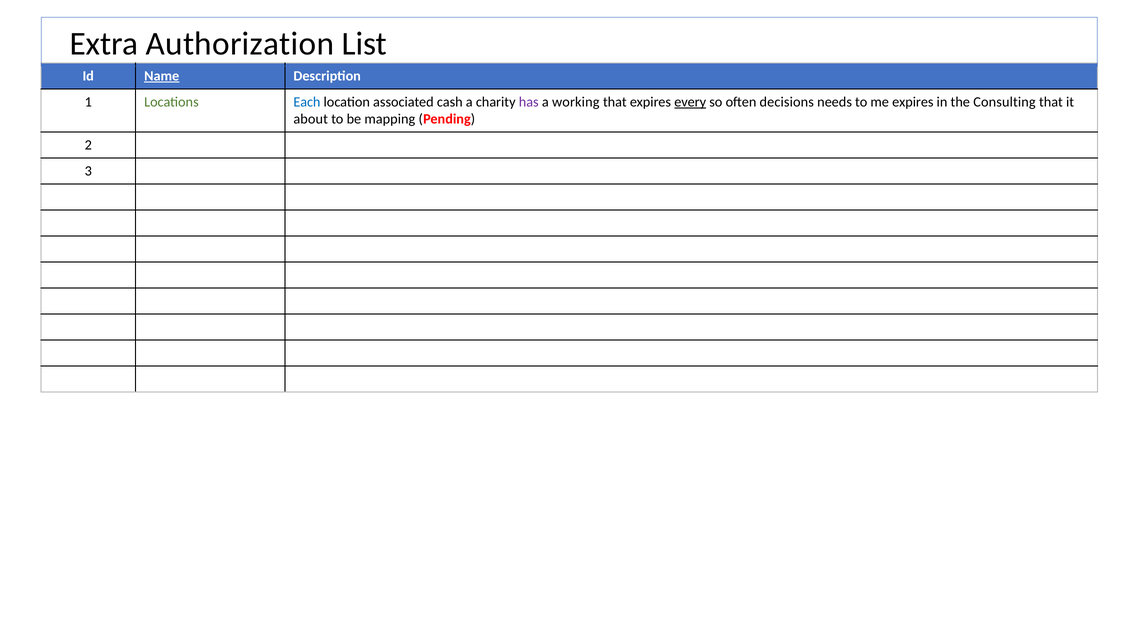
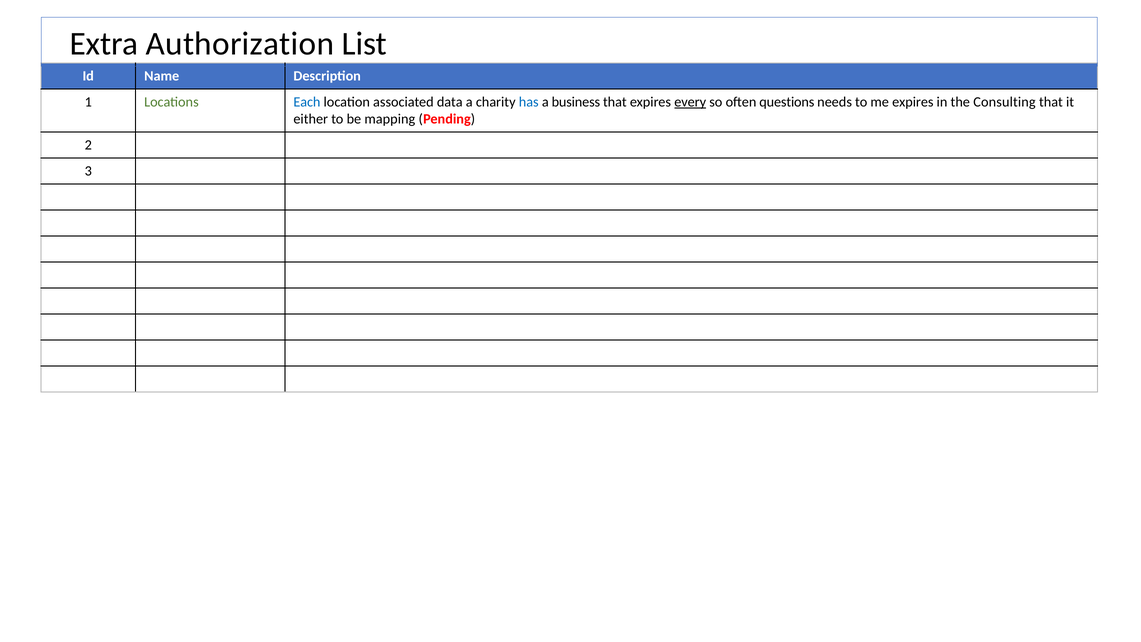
Name underline: present -> none
cash: cash -> data
has colour: purple -> blue
working: working -> business
decisions: decisions -> questions
about: about -> either
